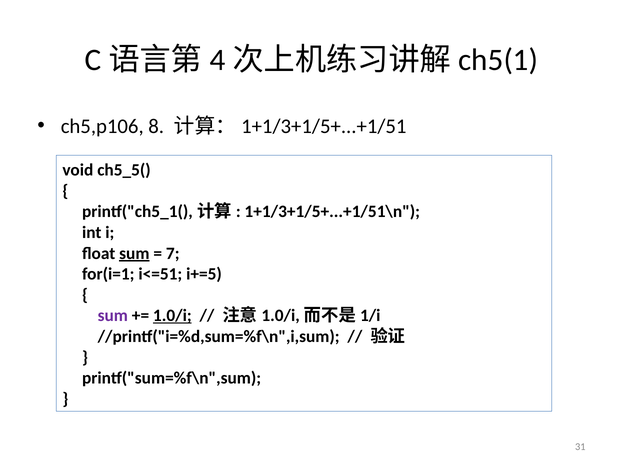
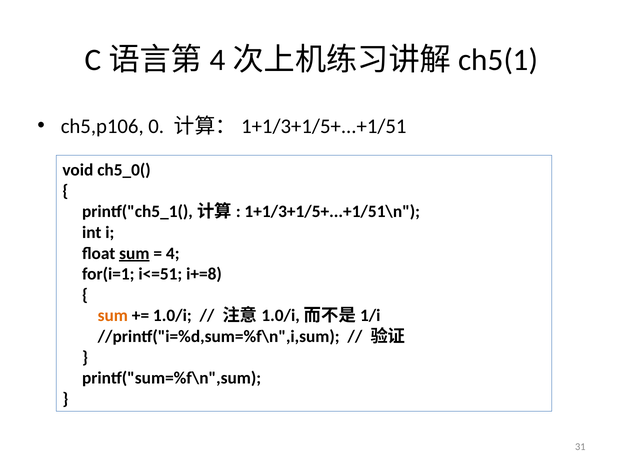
8: 8 -> 0
ch5_5(: ch5_5( -> ch5_0(
7: 7 -> 4
i+=5: i+=5 -> i+=8
sum at (113, 315) colour: purple -> orange
1.0/i underline: present -> none
